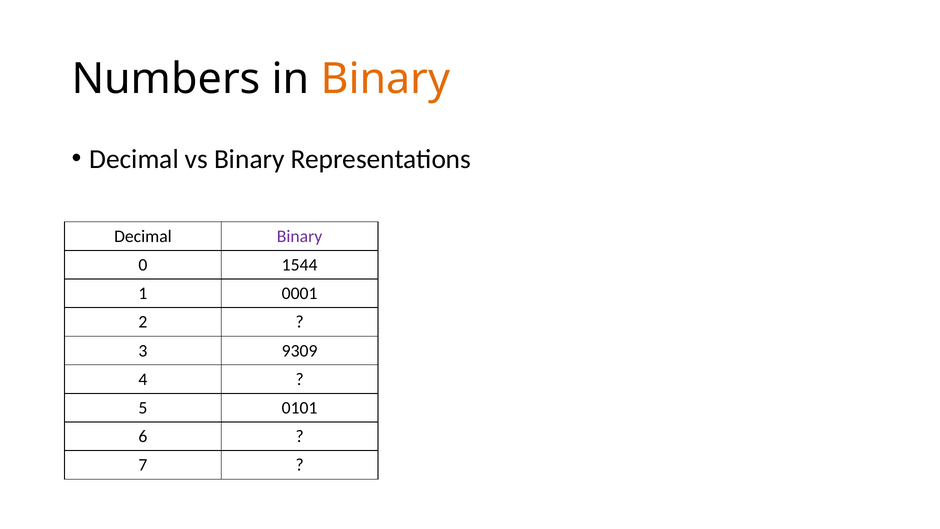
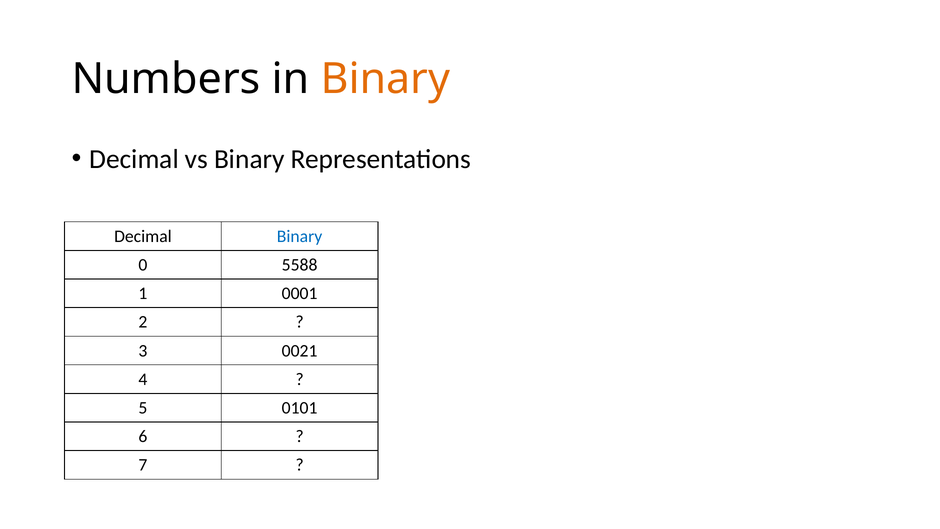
Binary at (300, 236) colour: purple -> blue
1544: 1544 -> 5588
9309: 9309 -> 0021
